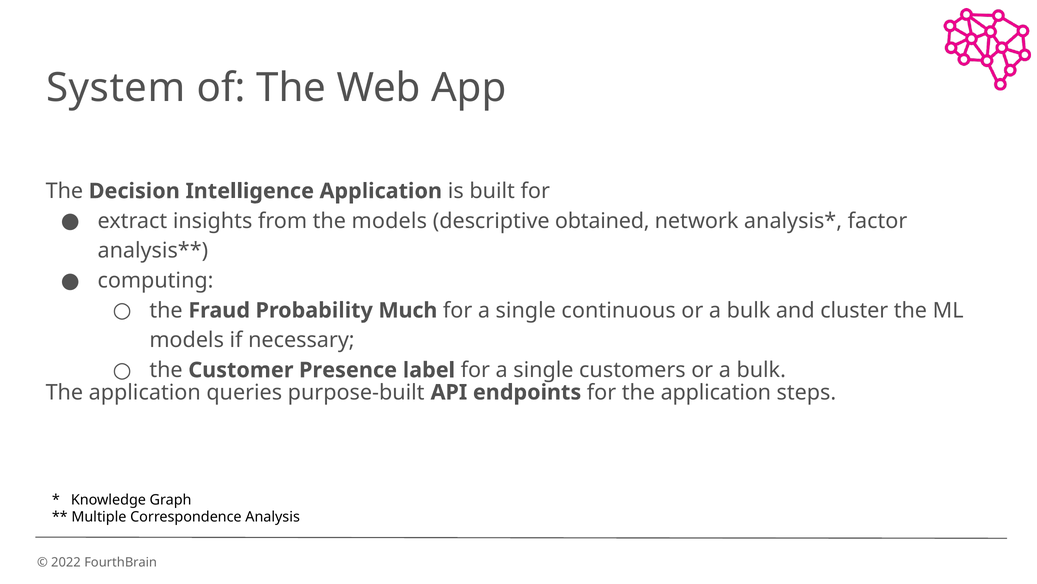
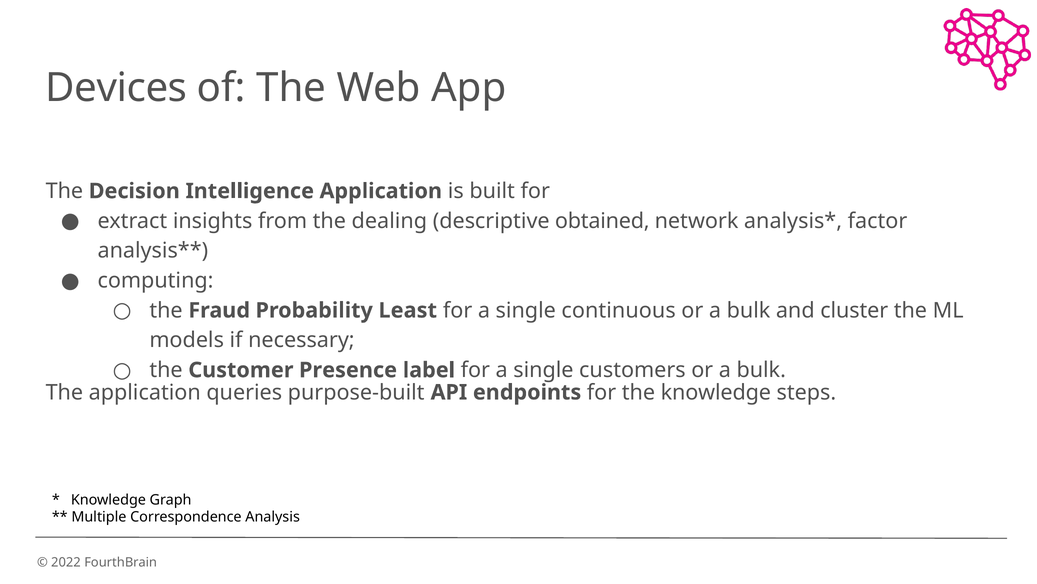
System: System -> Devices
the models: models -> dealing
Much: Much -> Least
for the application: application -> knowledge
